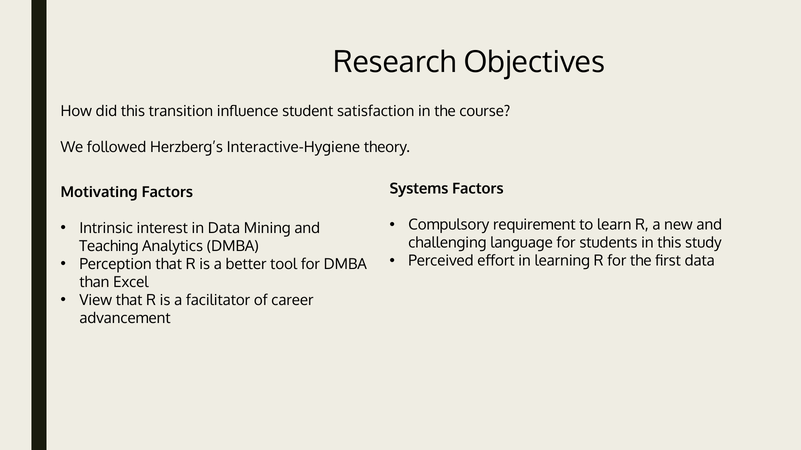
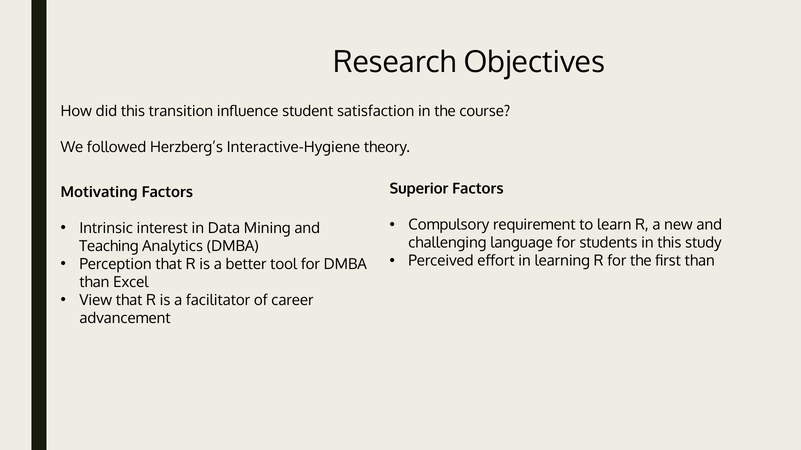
Systems: Systems -> Superior
first data: data -> than
